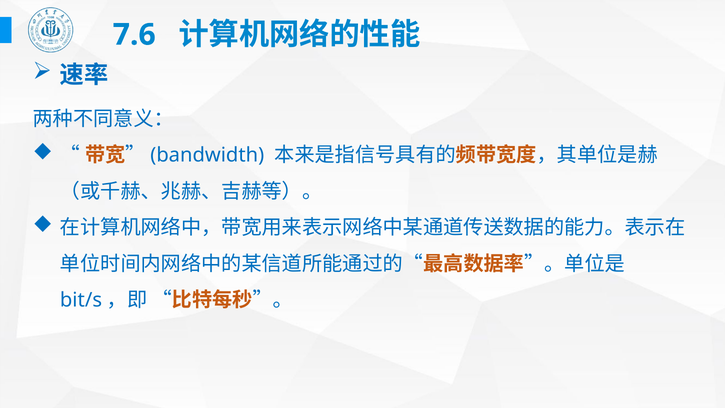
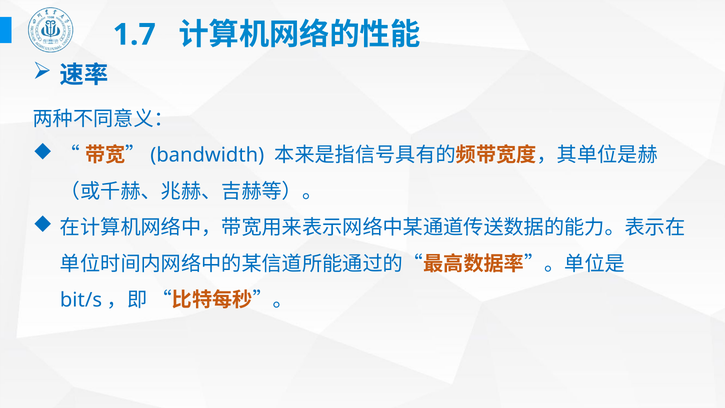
7.6: 7.6 -> 1.7
